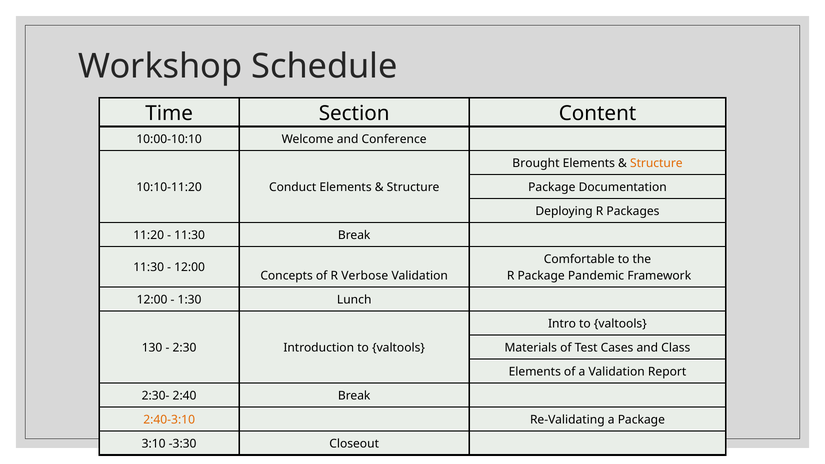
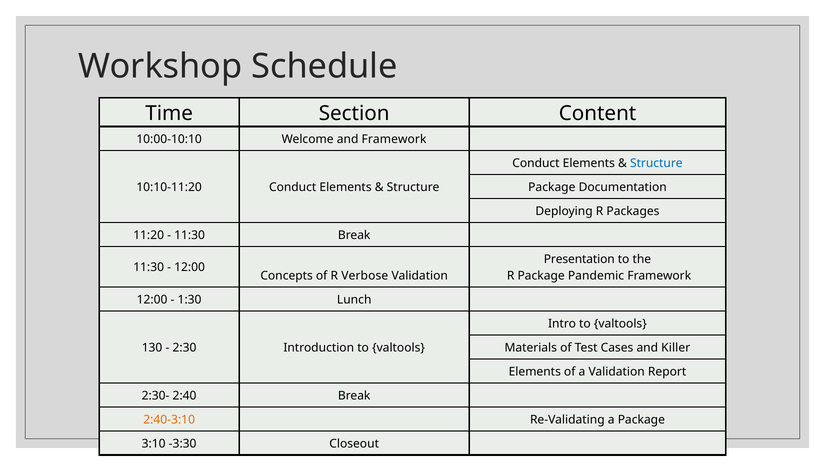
and Conference: Conference -> Framework
Brought at (536, 163): Brought -> Conduct
Structure at (656, 163) colour: orange -> blue
Comfortable: Comfortable -> Presentation
Class: Class -> Killer
